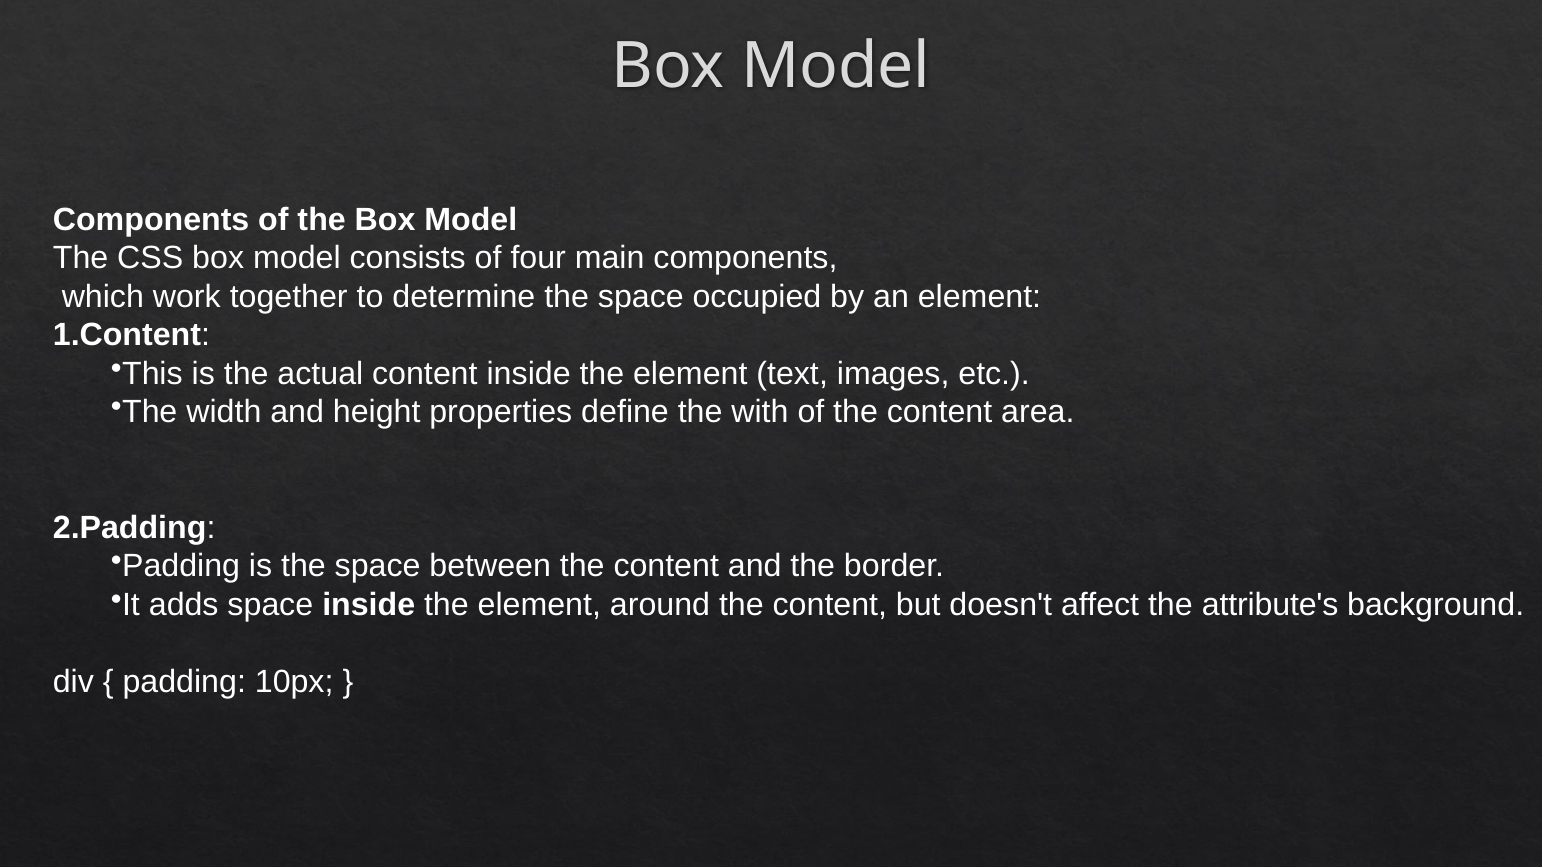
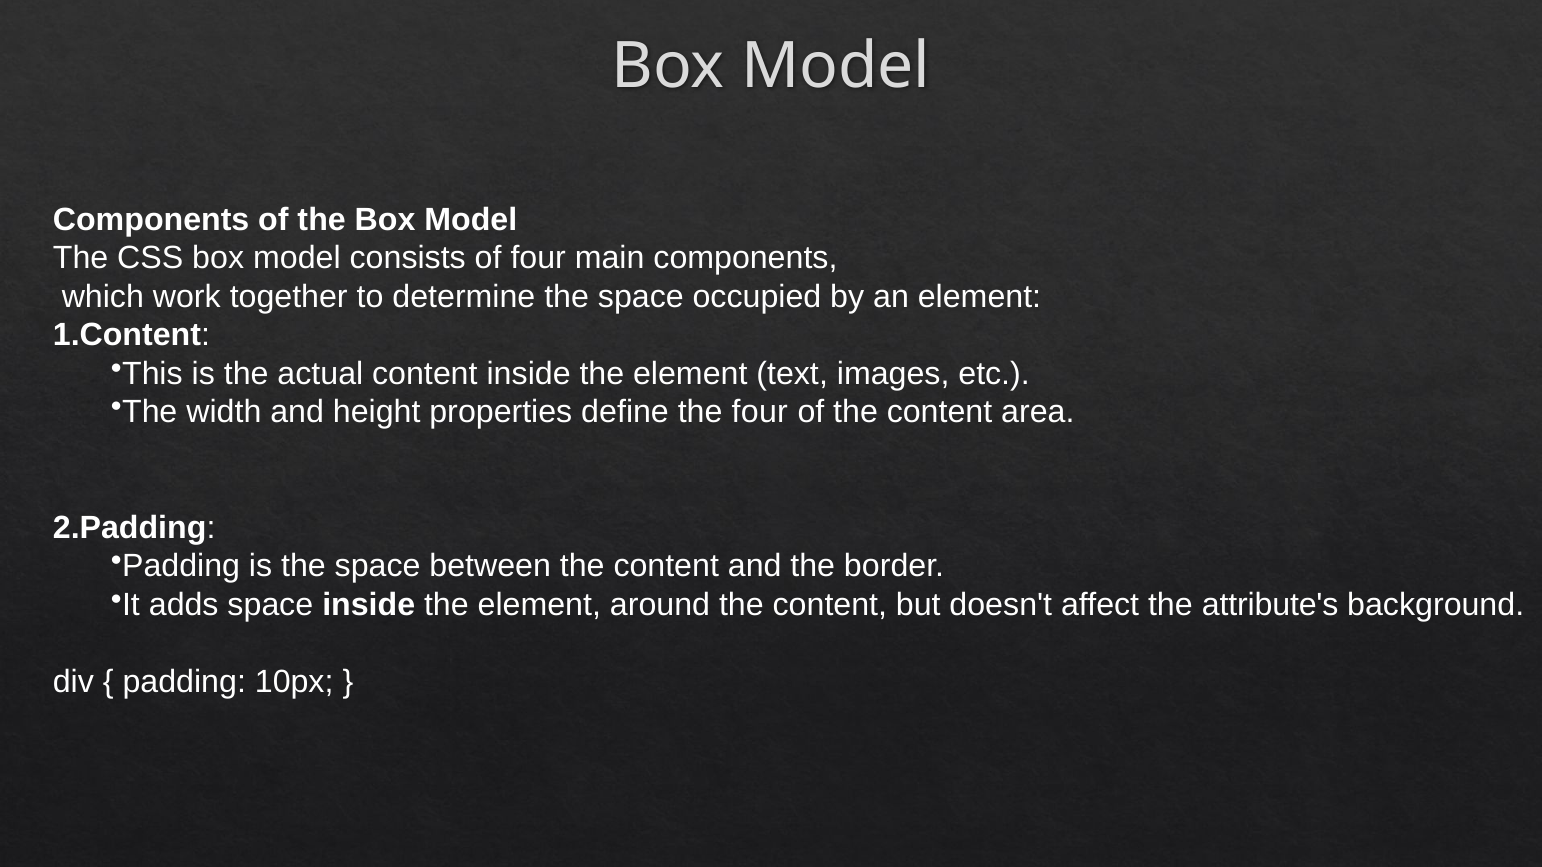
the with: with -> four
